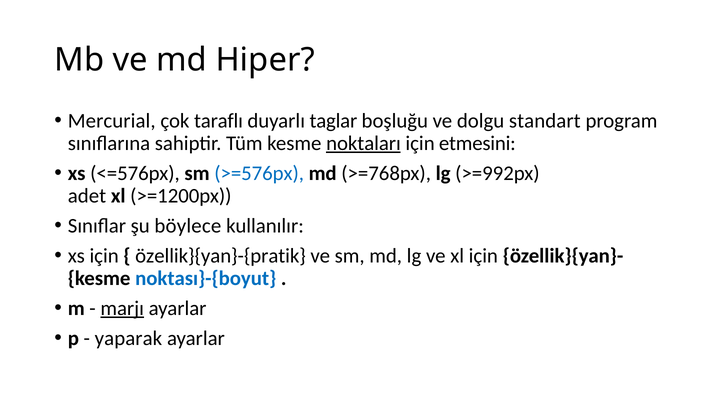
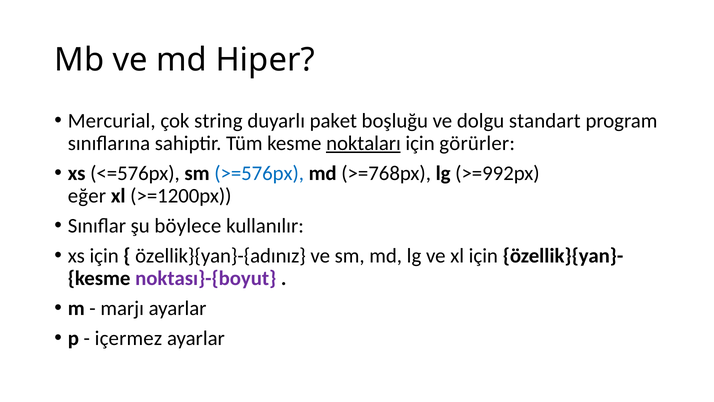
taraflı: taraflı -> string
taglar: taglar -> paket
etmesini: etmesini -> görürler
adet: adet -> eğer
özellik}{yan}-{pratik: özellik}{yan}-{pratik -> özellik}{yan}-{adınız
noktası}-{boyut colour: blue -> purple
marjı underline: present -> none
yaparak: yaparak -> içermez
